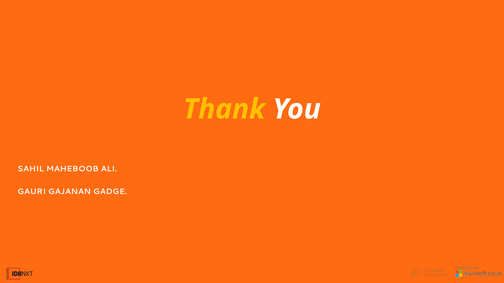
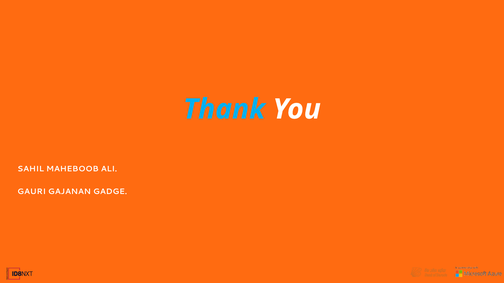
Thank colour: yellow -> light blue
